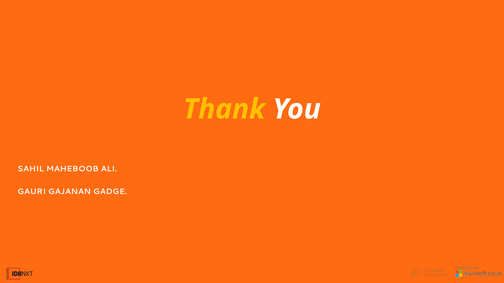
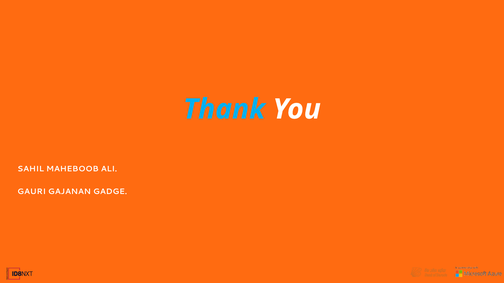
Thank colour: yellow -> light blue
